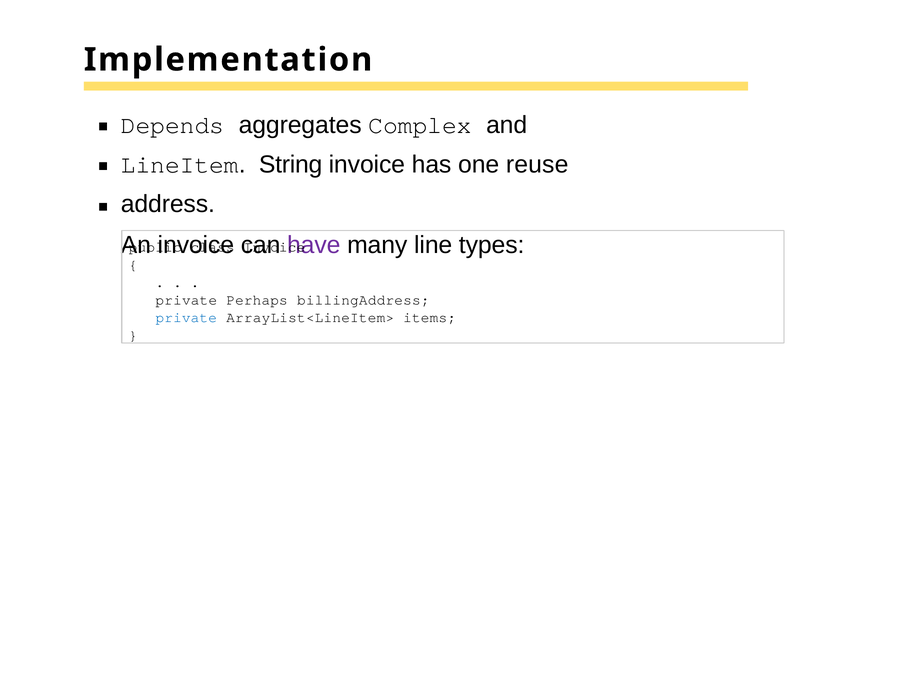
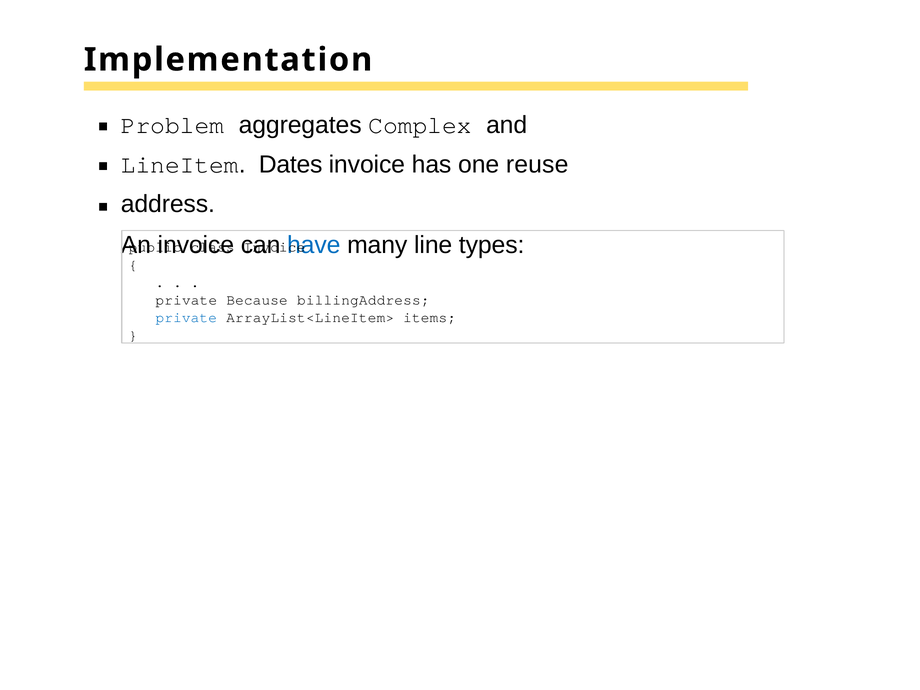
Depends: Depends -> Problem
String: String -> Dates
have colour: purple -> blue
Perhaps: Perhaps -> Because
